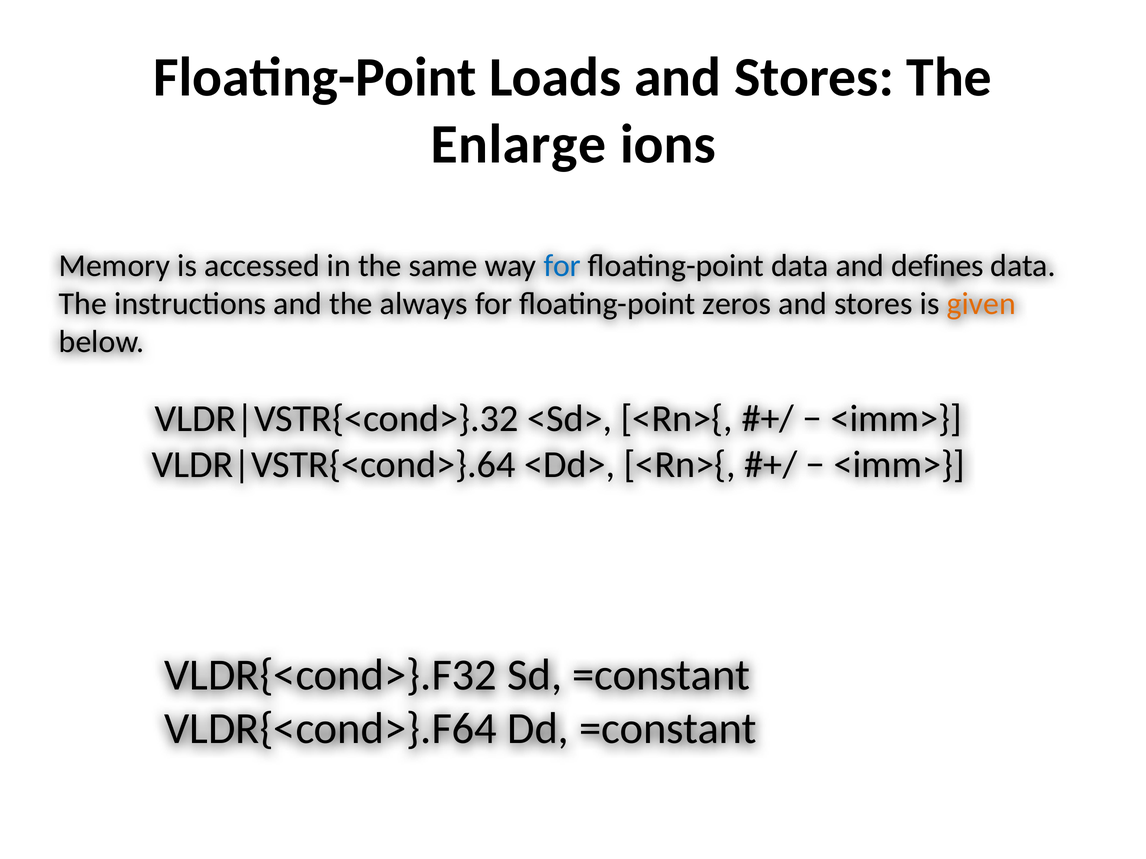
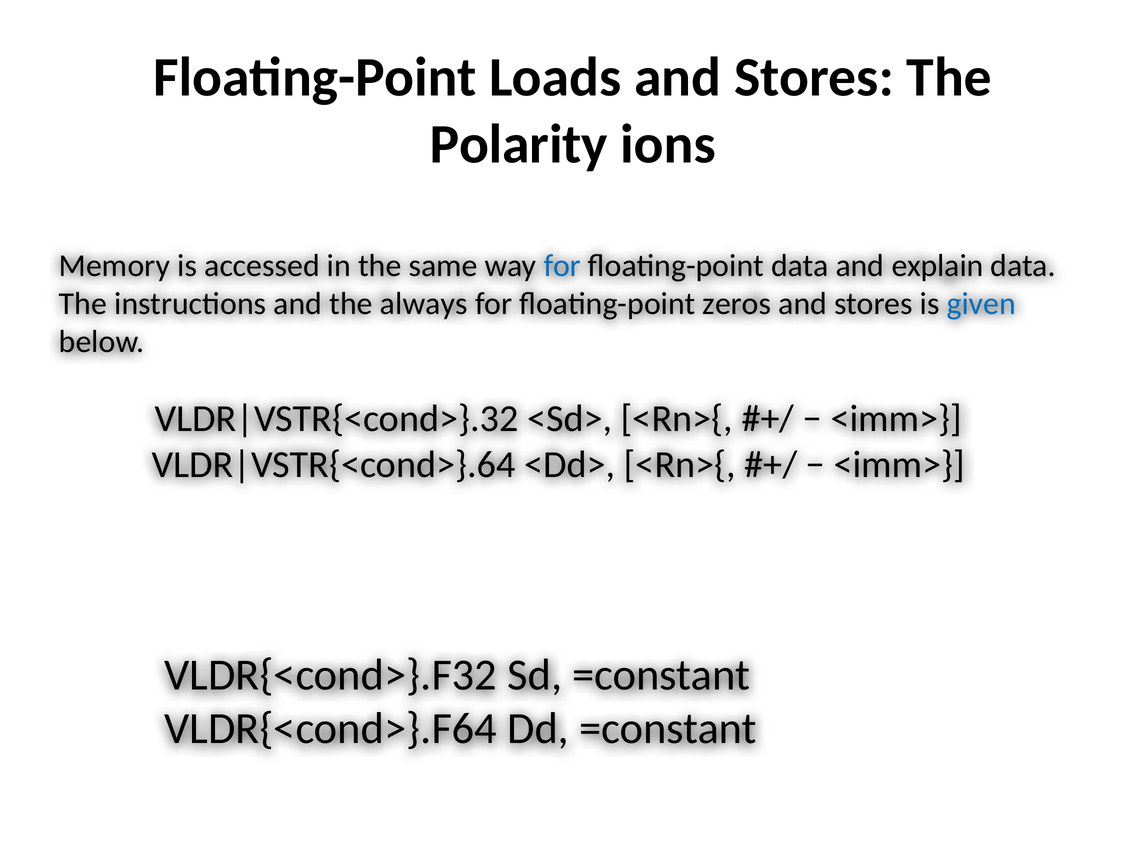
Enlarge: Enlarge -> Polarity
defines: defines -> explain
given colour: orange -> blue
